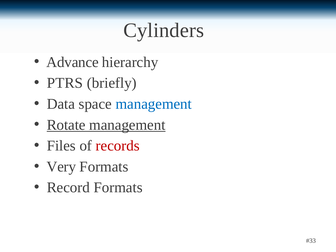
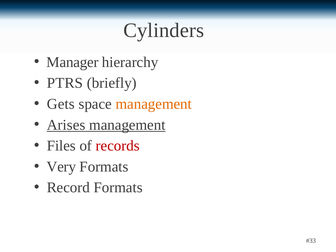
Advance: Advance -> Manager
Data: Data -> Gets
management at (154, 104) colour: blue -> orange
Rotate: Rotate -> Arises
